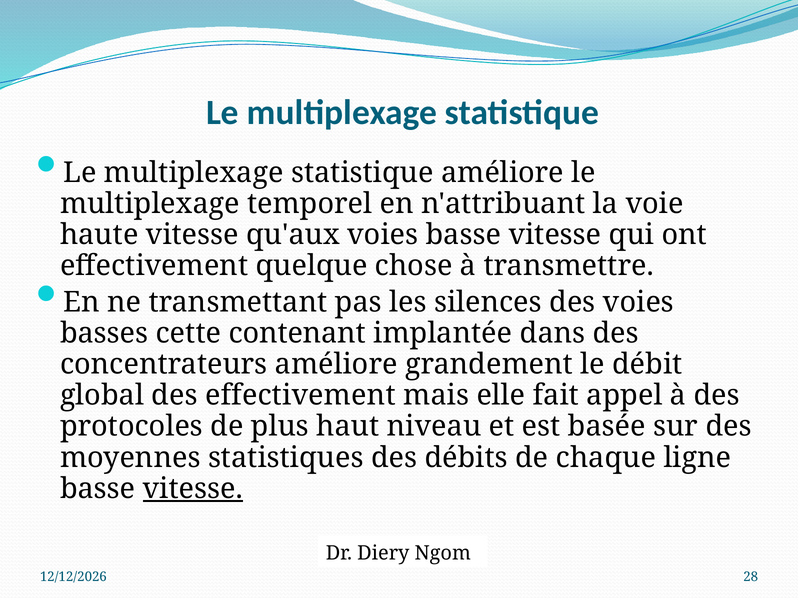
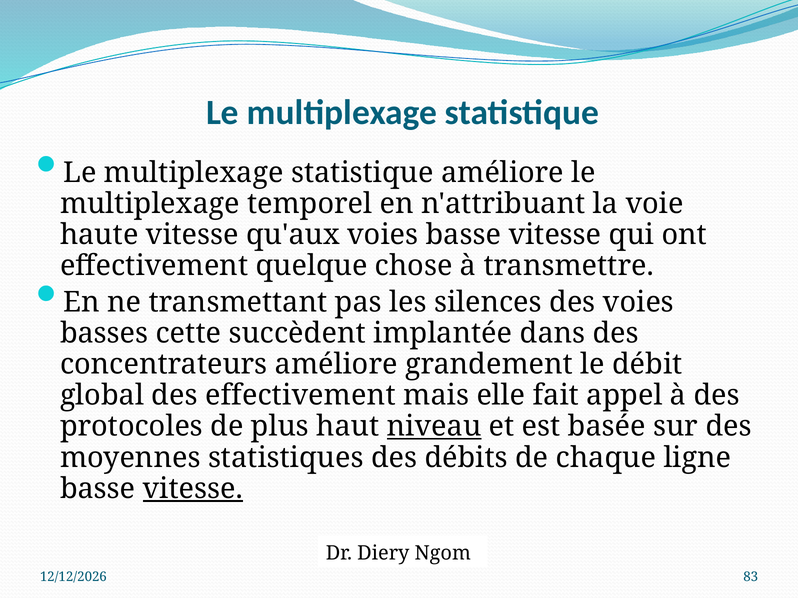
contenant: contenant -> succèdent
niveau underline: none -> present
28: 28 -> 83
